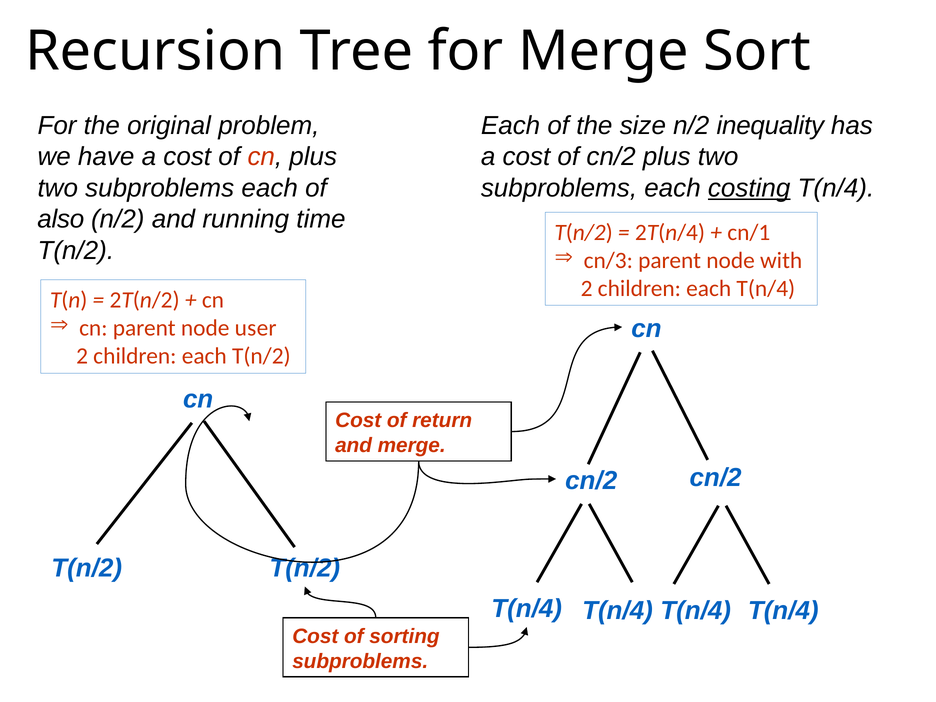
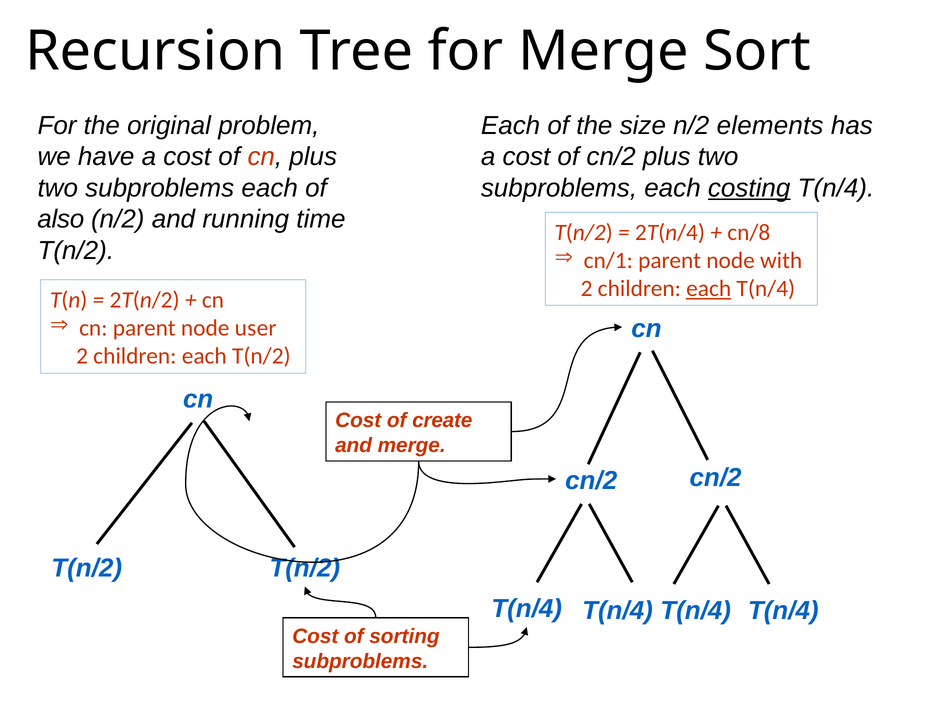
inequality: inequality -> elements
cn/1: cn/1 -> cn/8
cn/3: cn/3 -> cn/1
each at (709, 289) underline: none -> present
return: return -> create
